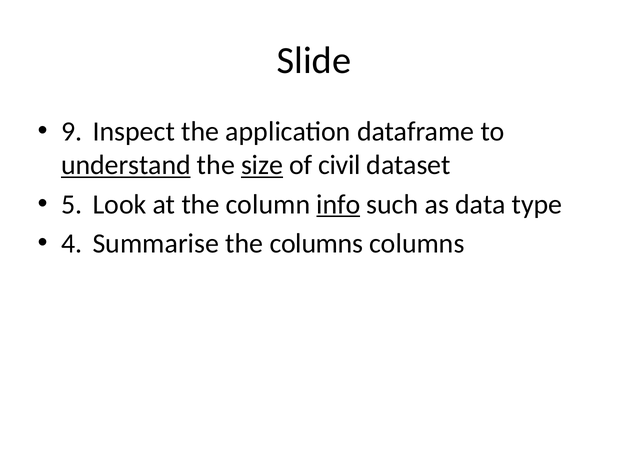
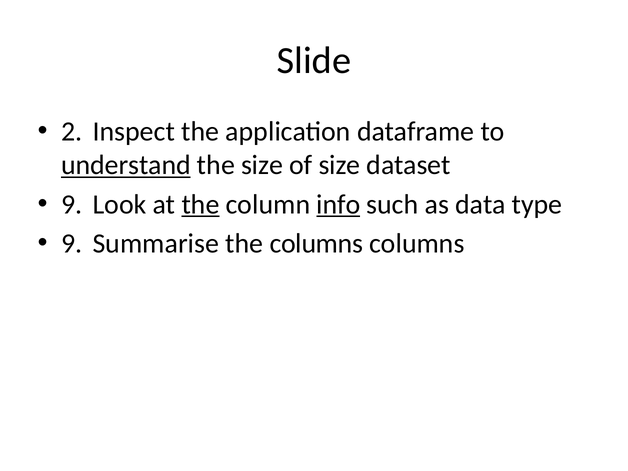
9: 9 -> 2
size at (262, 165) underline: present -> none
of civil: civil -> size
5 at (72, 204): 5 -> 9
the at (201, 204) underline: none -> present
4 at (72, 243): 4 -> 9
